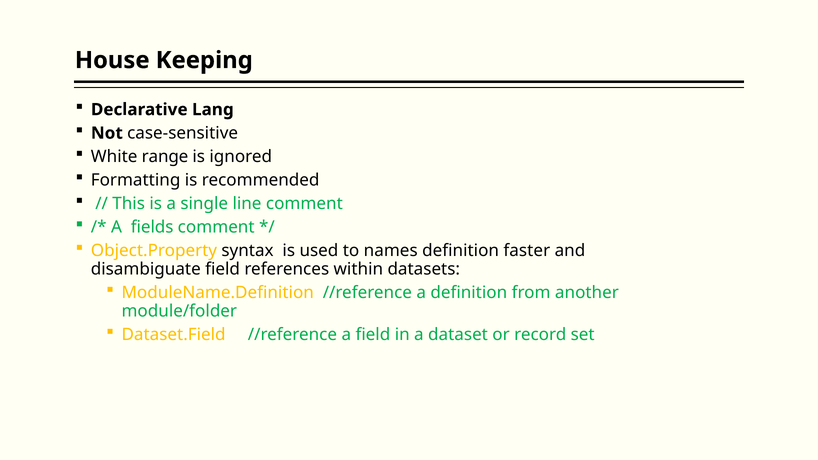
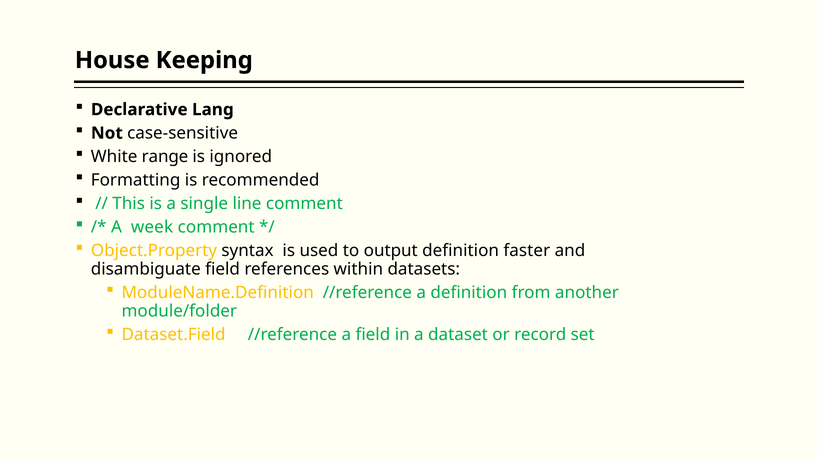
fields: fields -> week
names: names -> output
